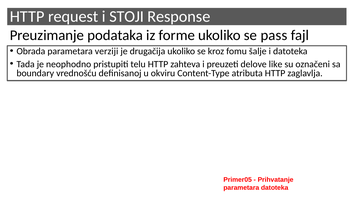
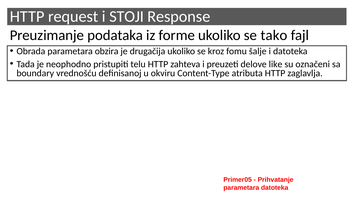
pass: pass -> tako
verziji: verziji -> obzira
